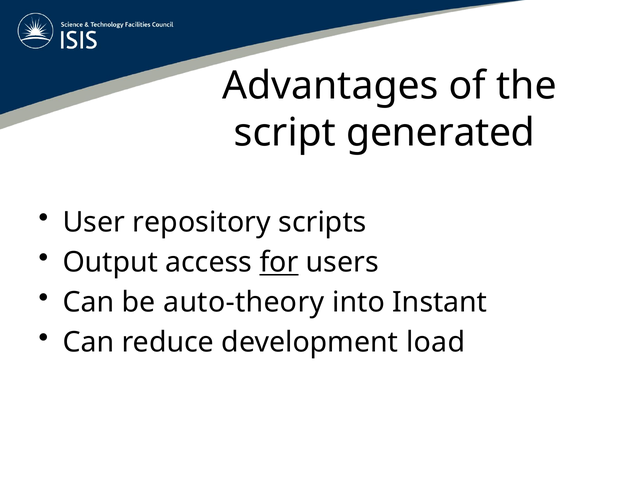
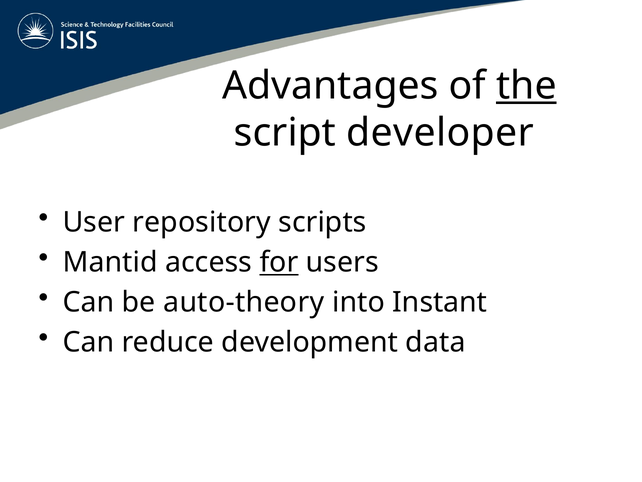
the underline: none -> present
generated: generated -> developer
Output: Output -> Mantid
load: load -> data
